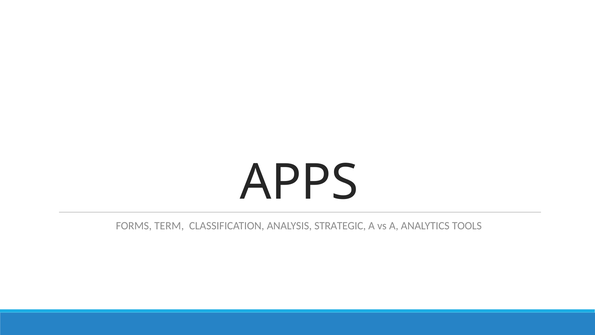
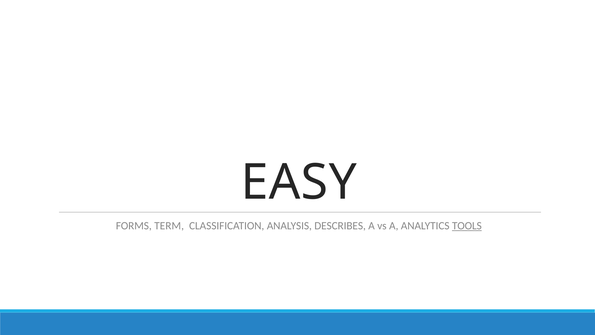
APPS: APPS -> EASY
STRATEGIC: STRATEGIC -> DESCRIBES
TOOLS underline: none -> present
